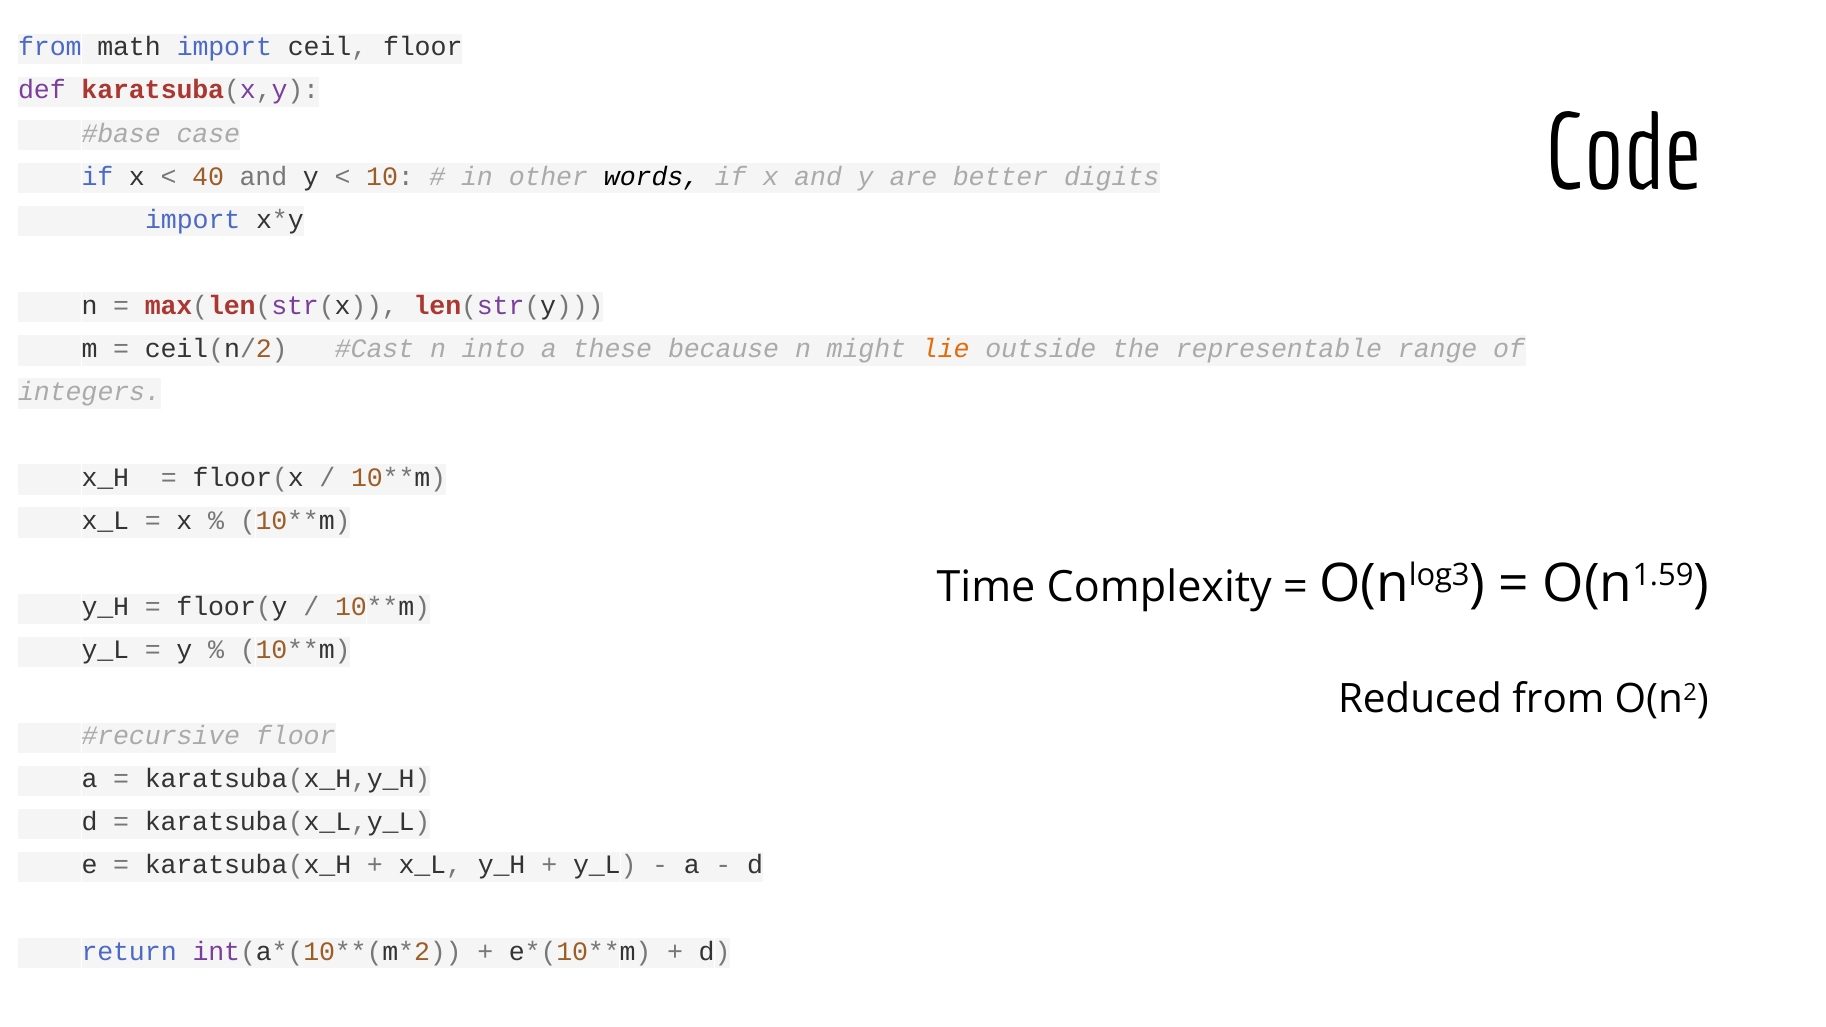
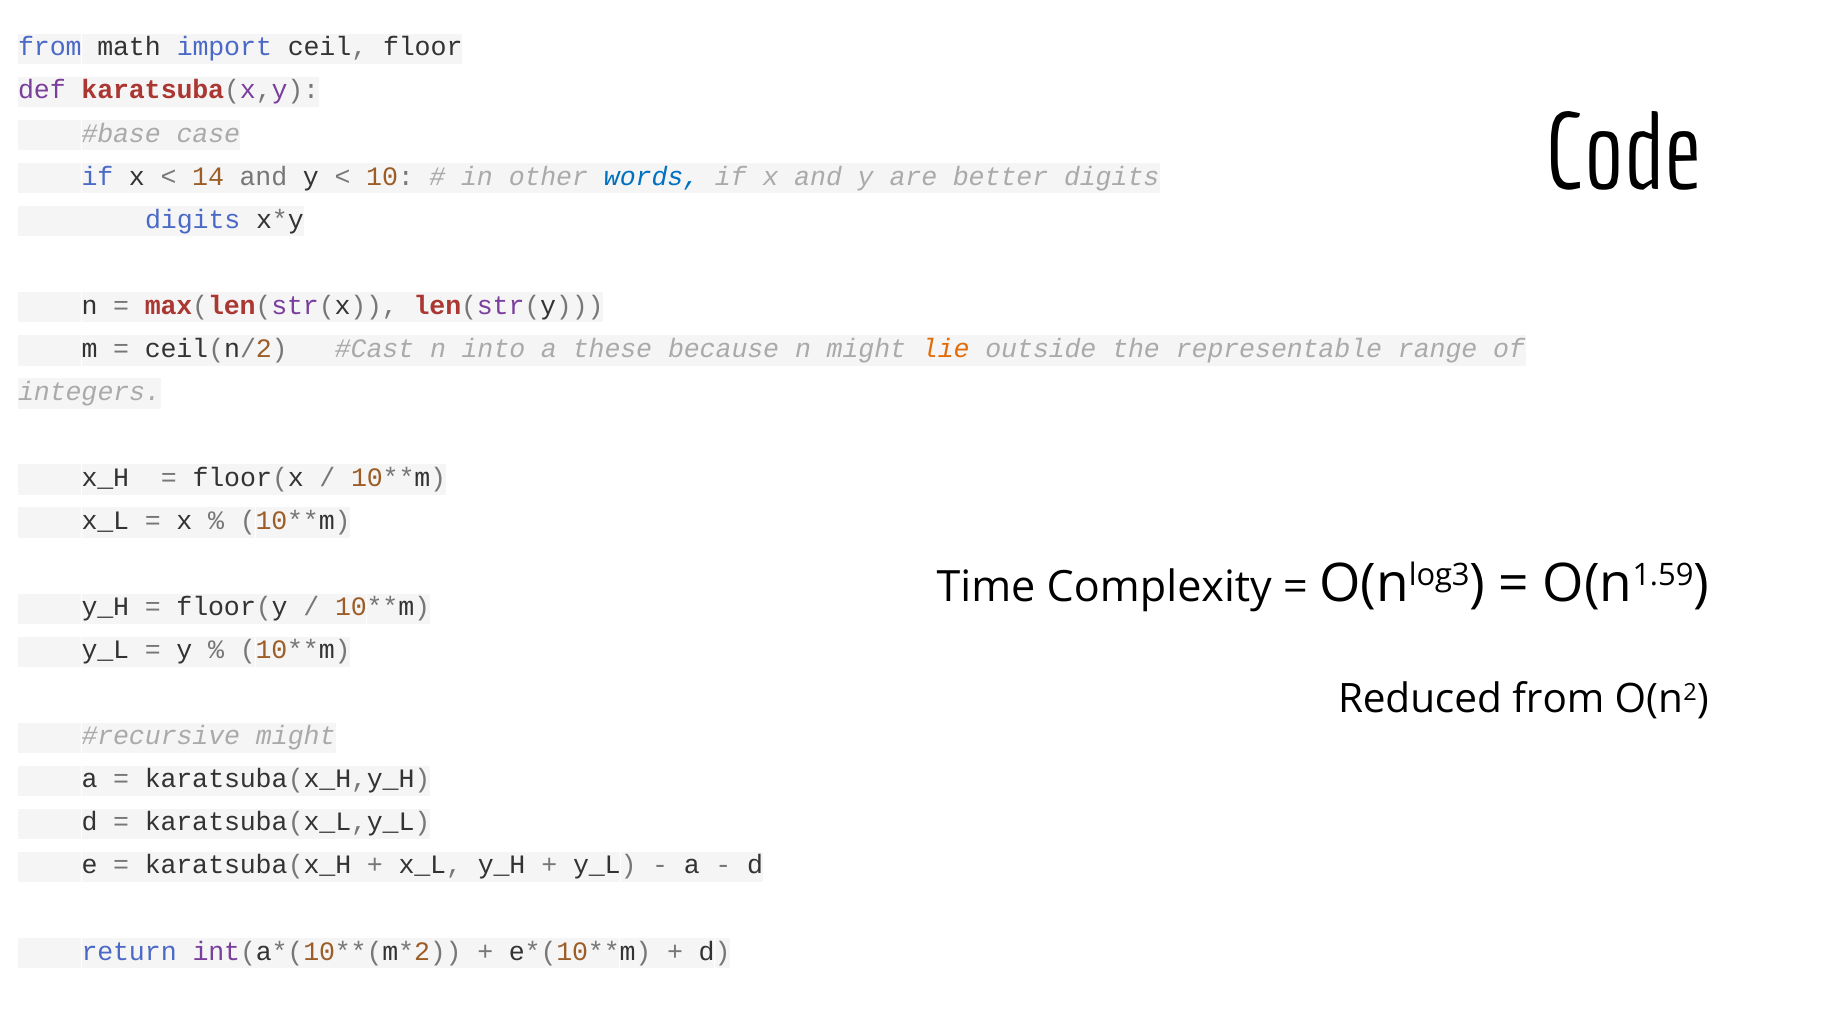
40: 40 -> 14
words colour: black -> blue
import at (193, 219): import -> digits
floor at (296, 736): floor -> might
